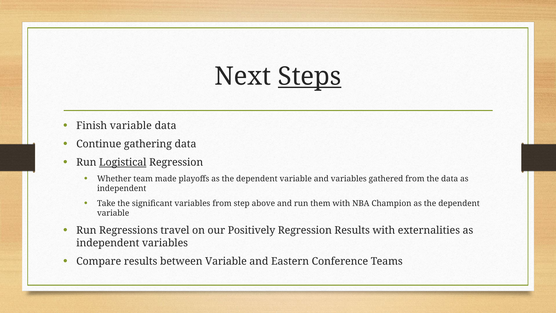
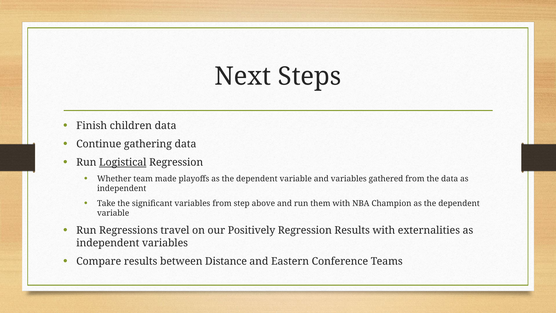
Steps underline: present -> none
Finish variable: variable -> children
between Variable: Variable -> Distance
